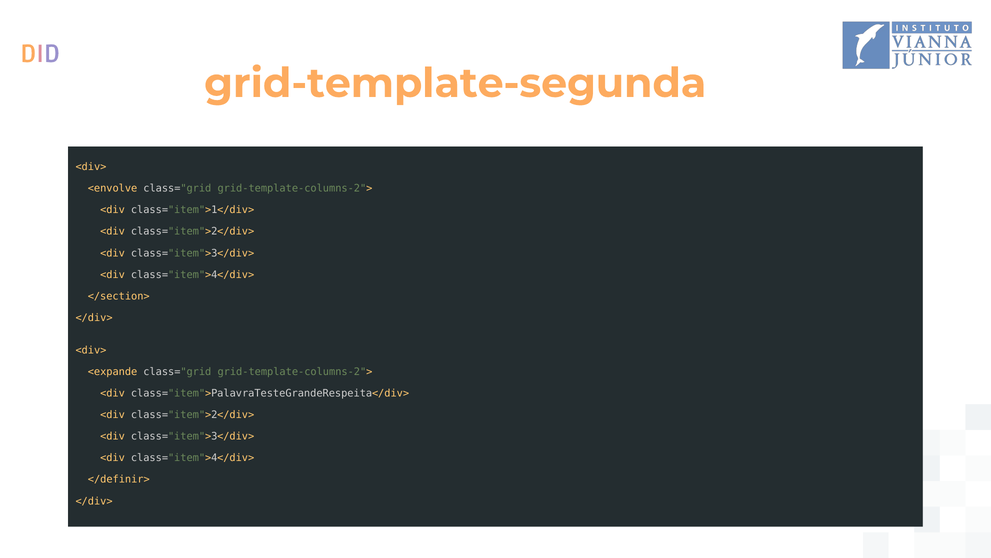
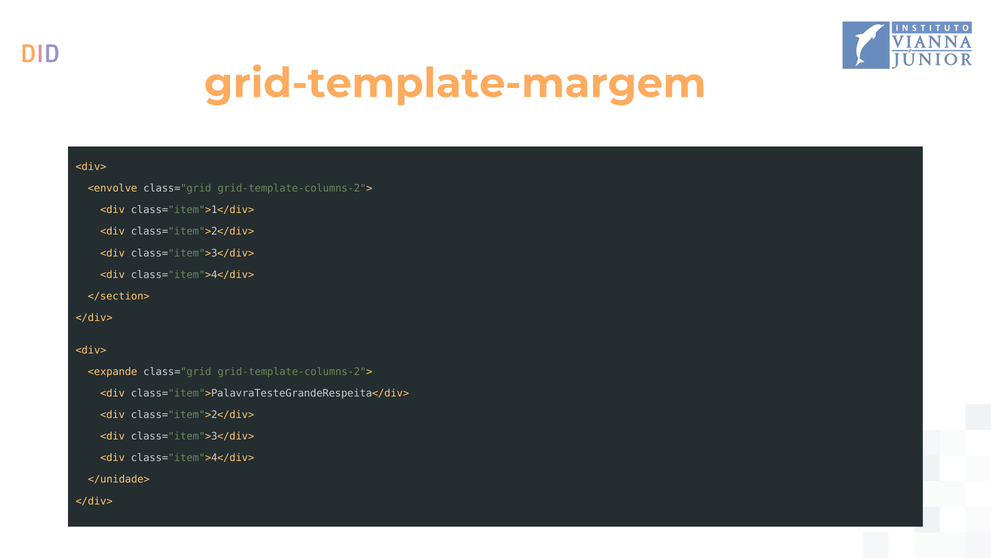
grid-template-segunda: grid-template-segunda -> grid-template-margem
</definir>: </definir> -> </unidade>
